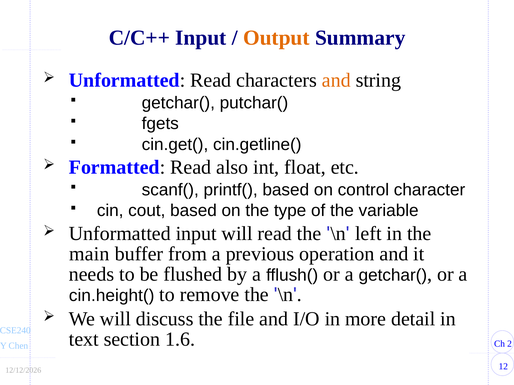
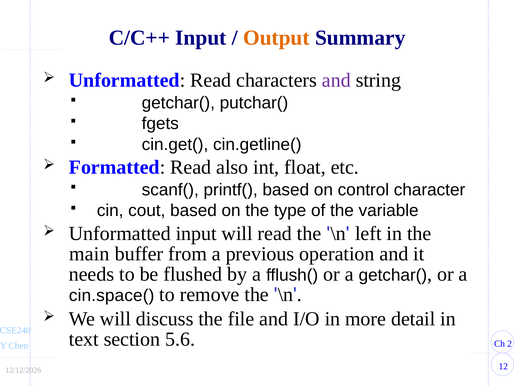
and at (336, 80) colour: orange -> purple
cin.height(: cin.height( -> cin.space(
1.6: 1.6 -> 5.6
